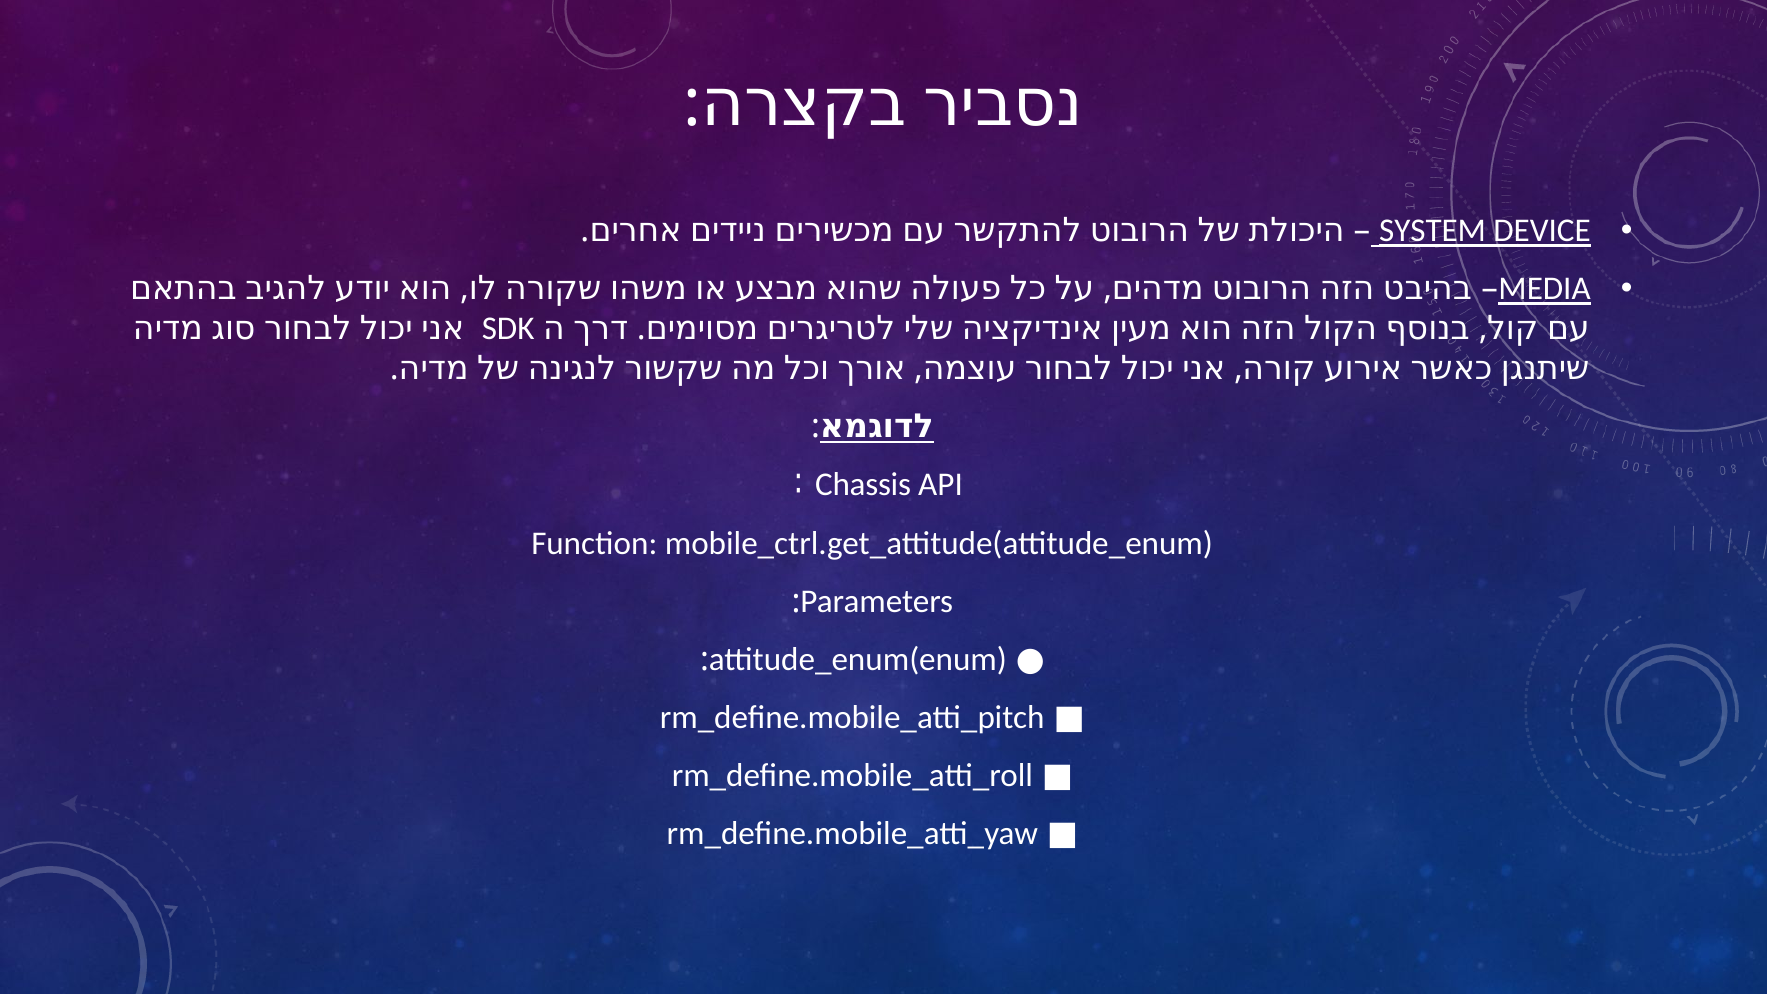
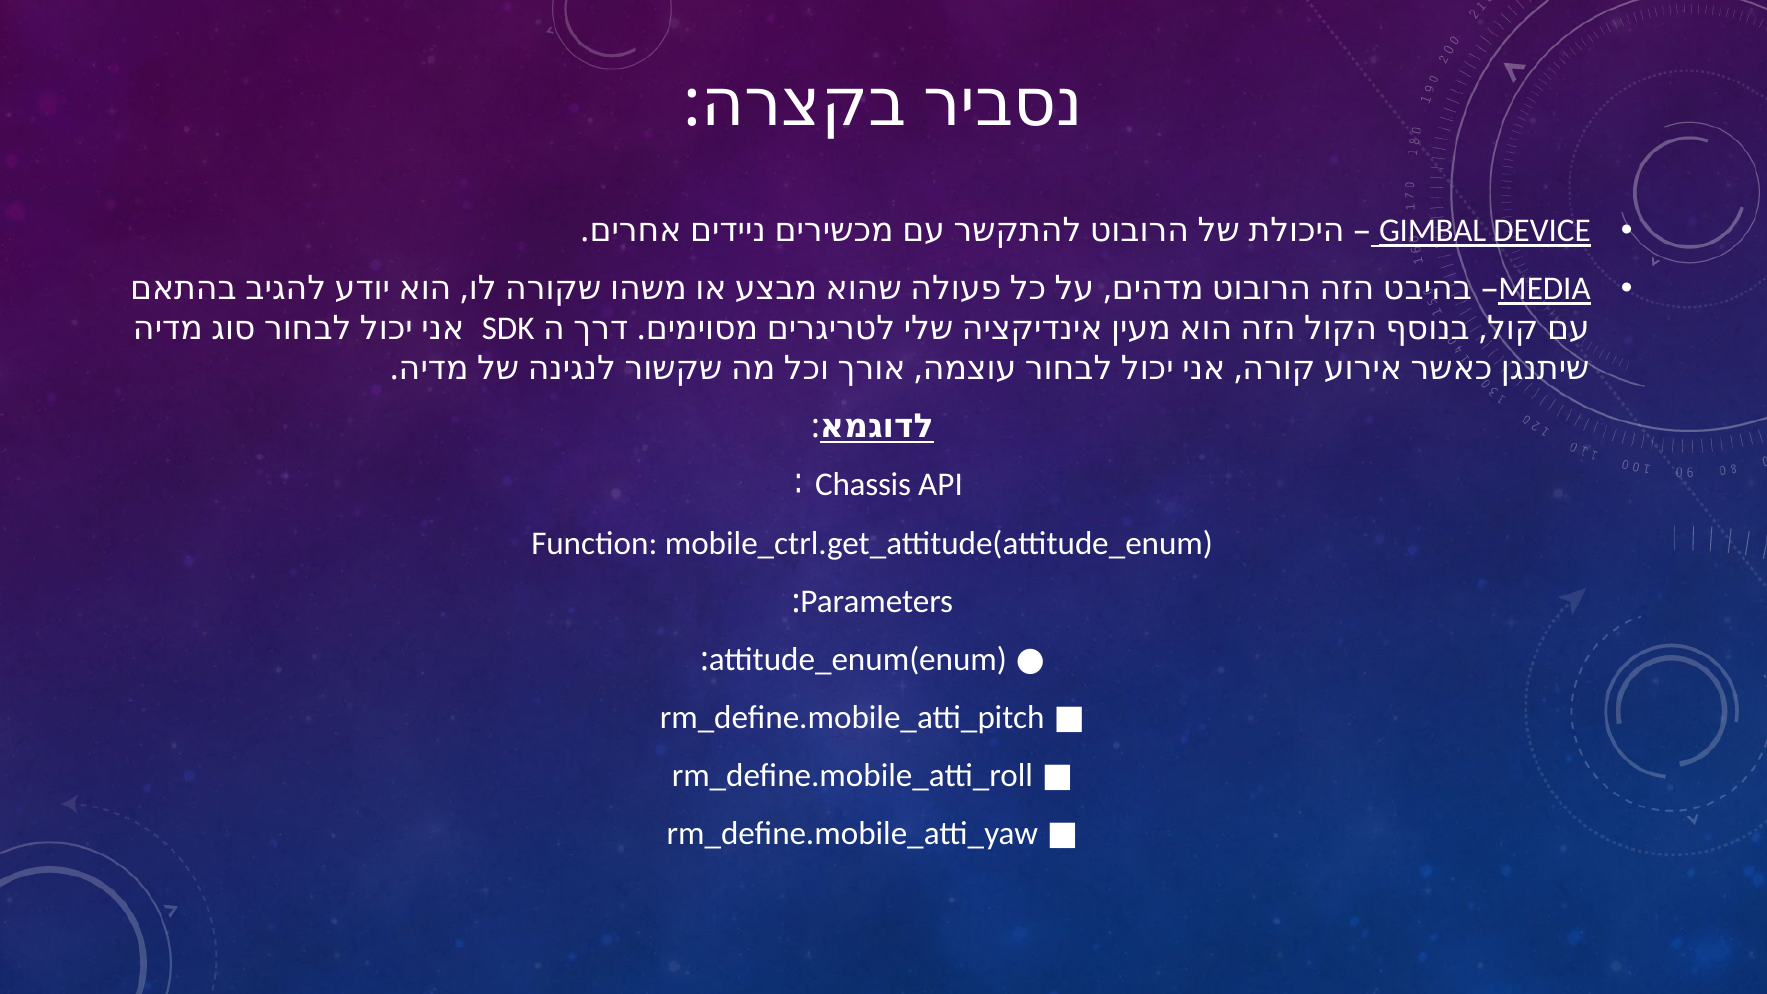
SYSTEM: SYSTEM -> GIMBAL
